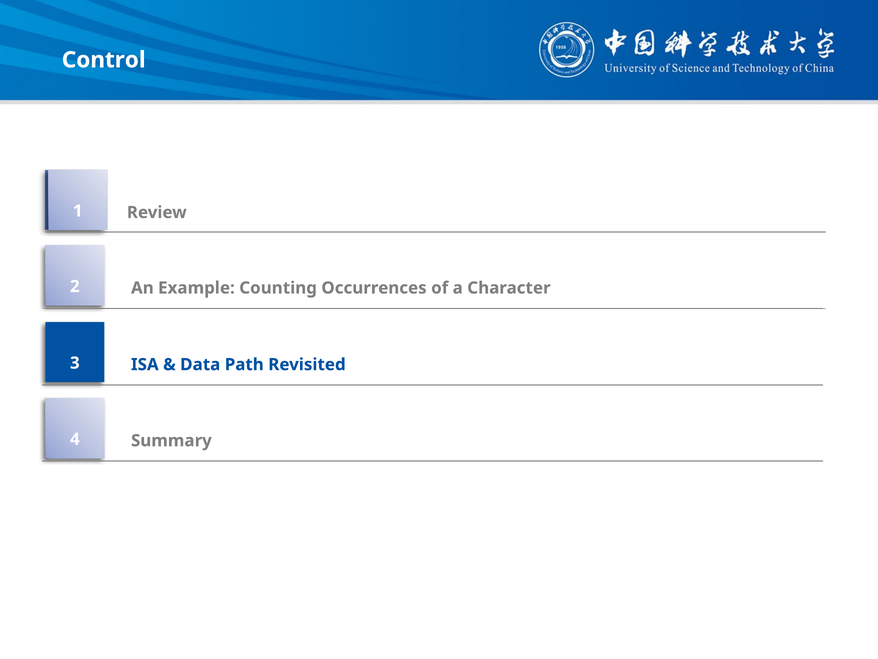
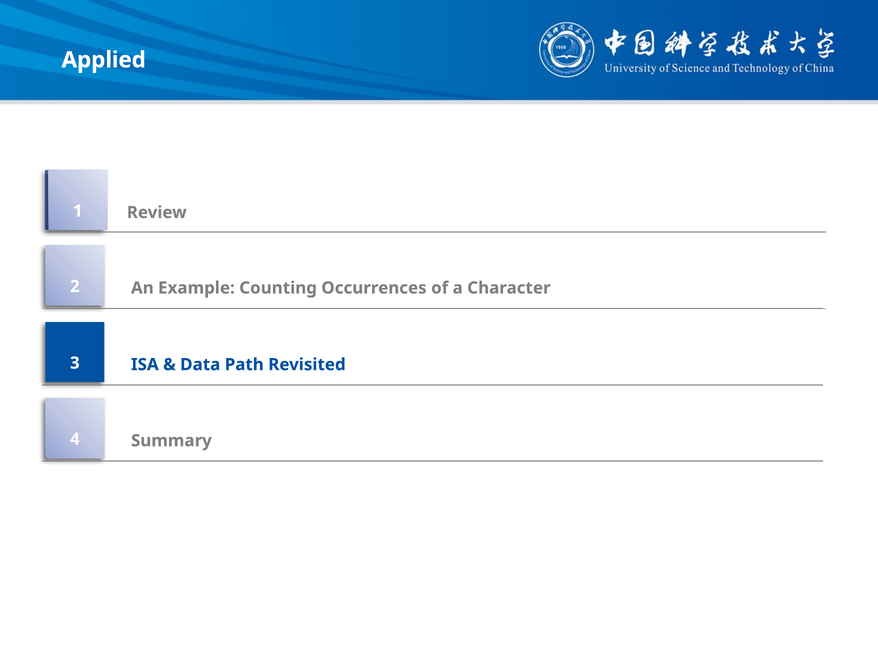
Control: Control -> Applied
